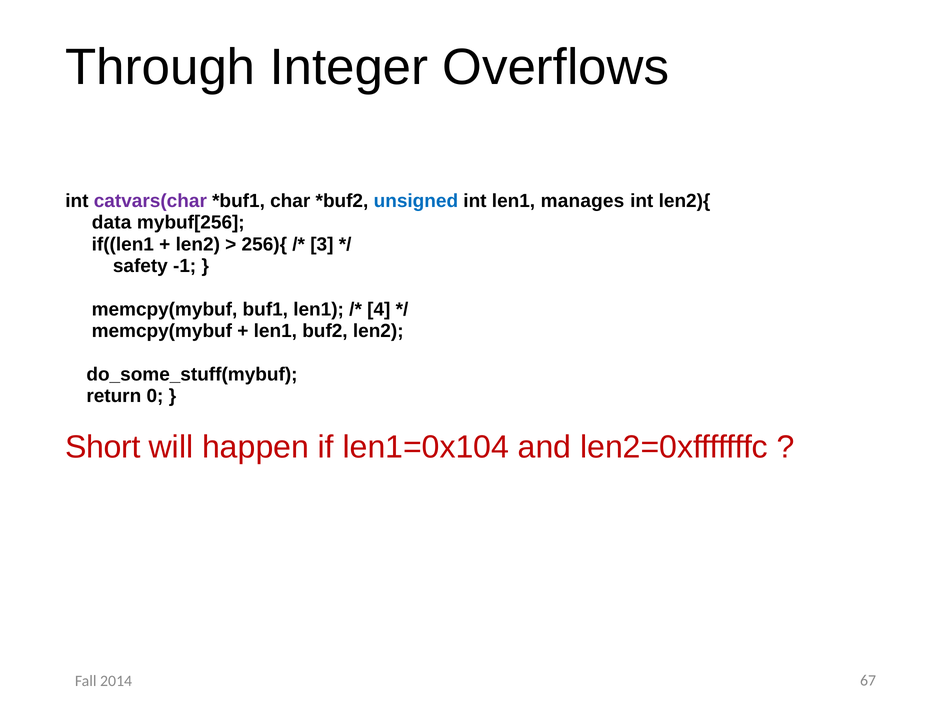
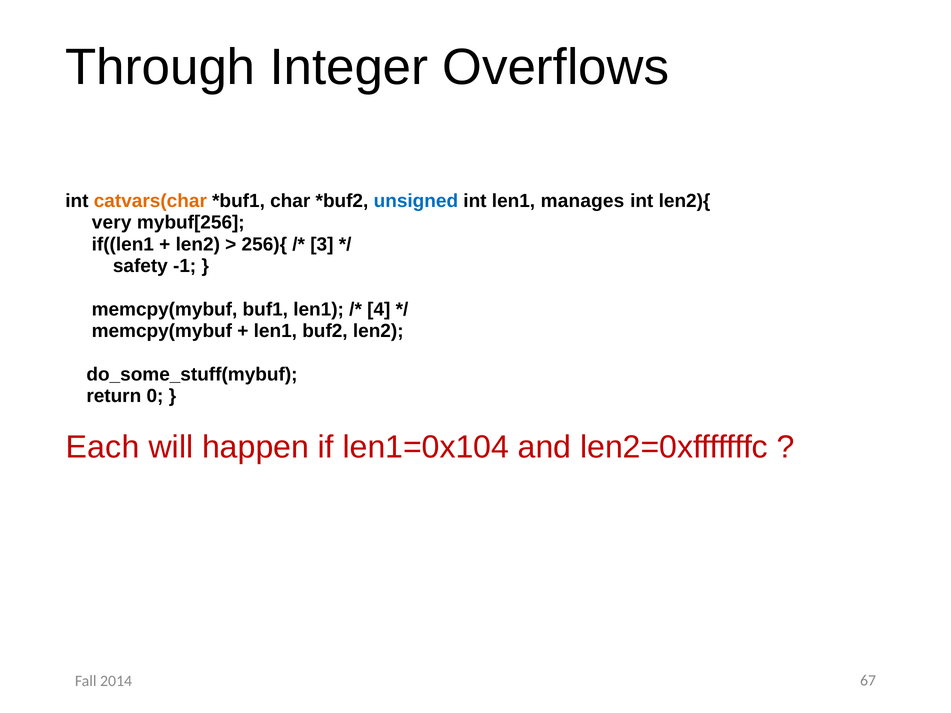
catvars(char colour: purple -> orange
data: data -> very
Short: Short -> Each
